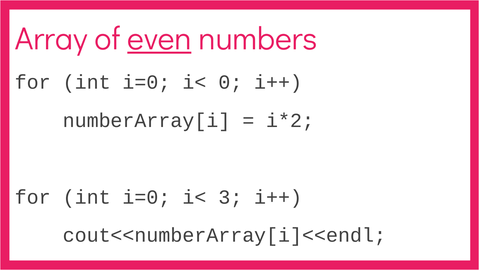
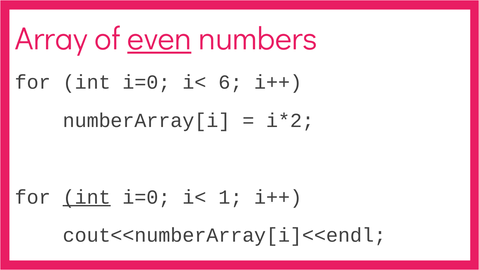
0: 0 -> 6
int at (87, 197) underline: none -> present
3: 3 -> 1
